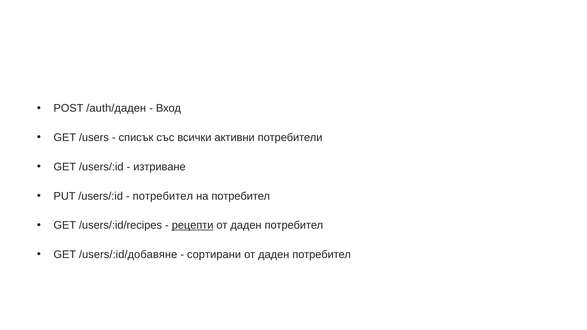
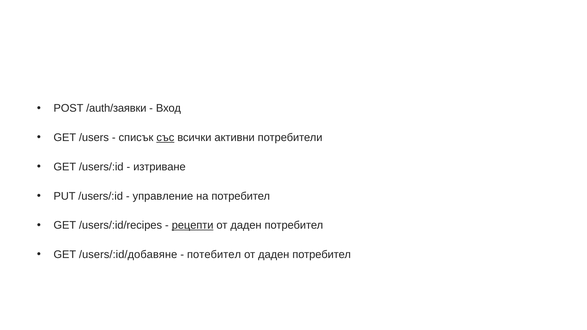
/auth/даден: /auth/даден -> /auth/заявки
със underline: none -> present
потребител at (163, 196): потребител -> управление
сортирани: сортирани -> потебител
